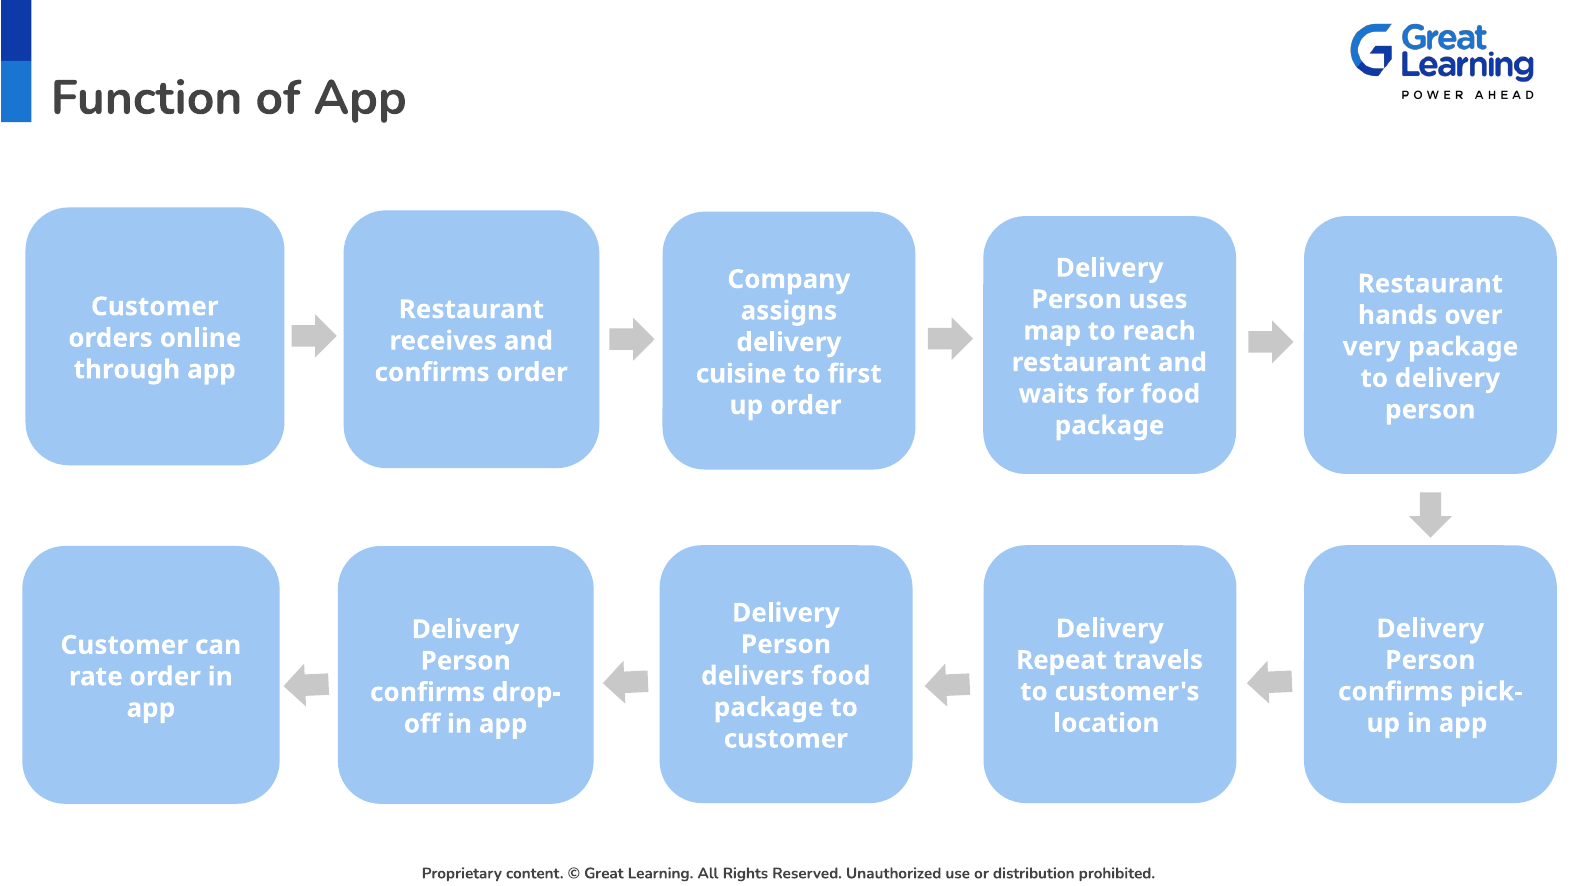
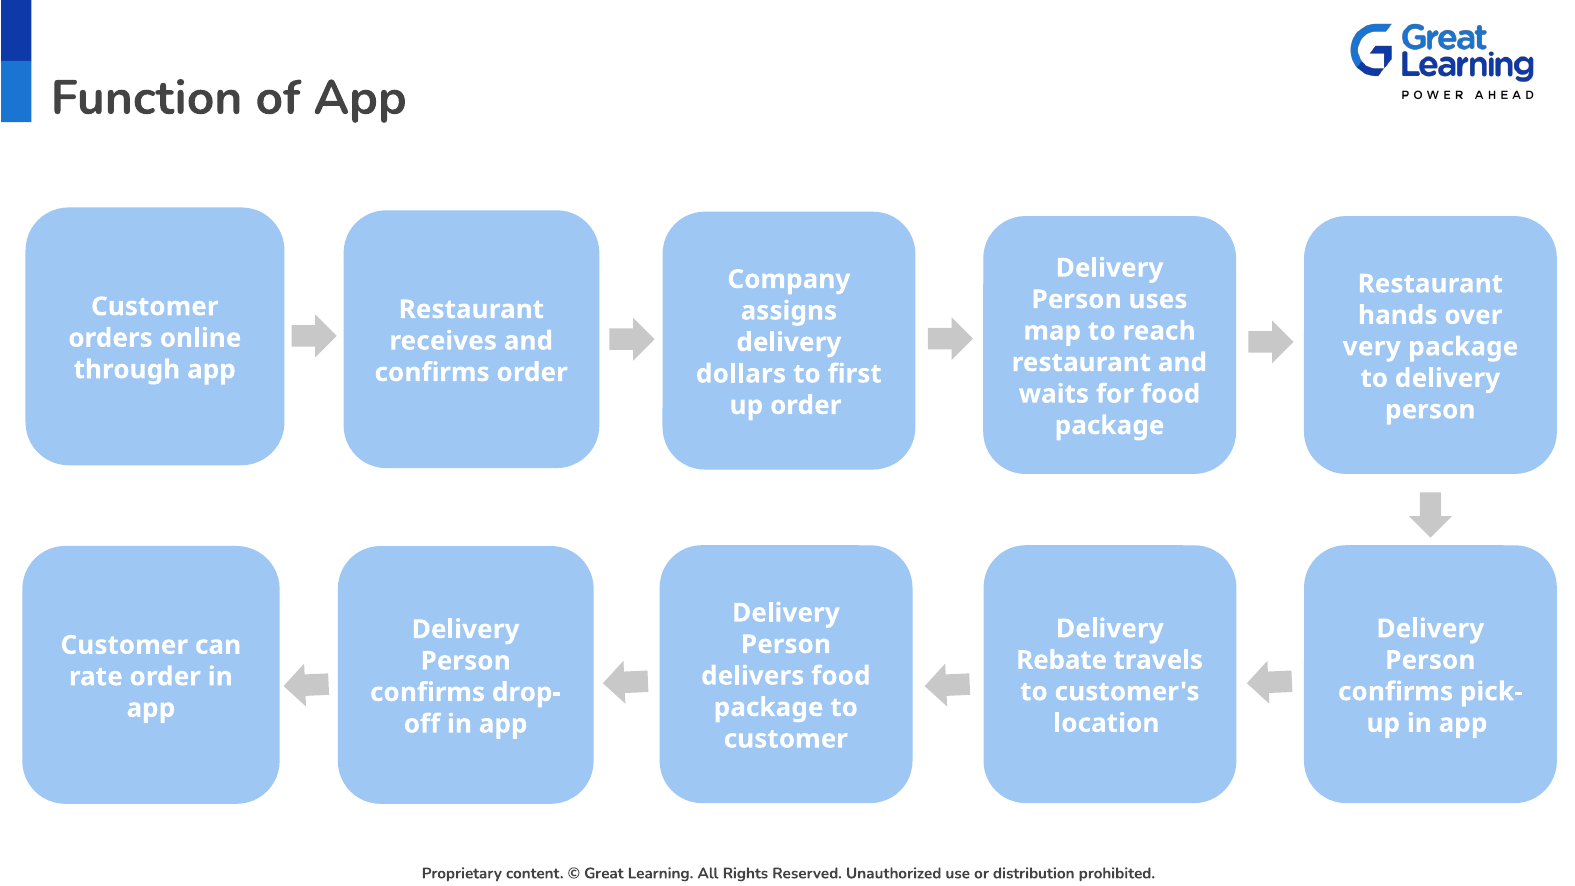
cuisine: cuisine -> dollars
Repeat: Repeat -> Rebate
